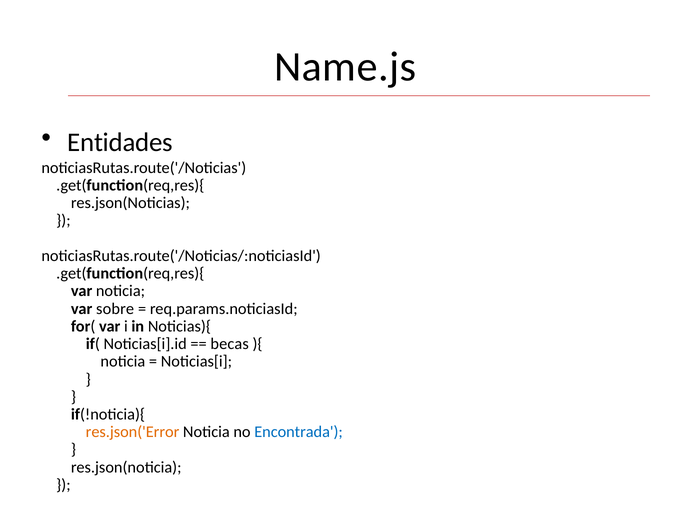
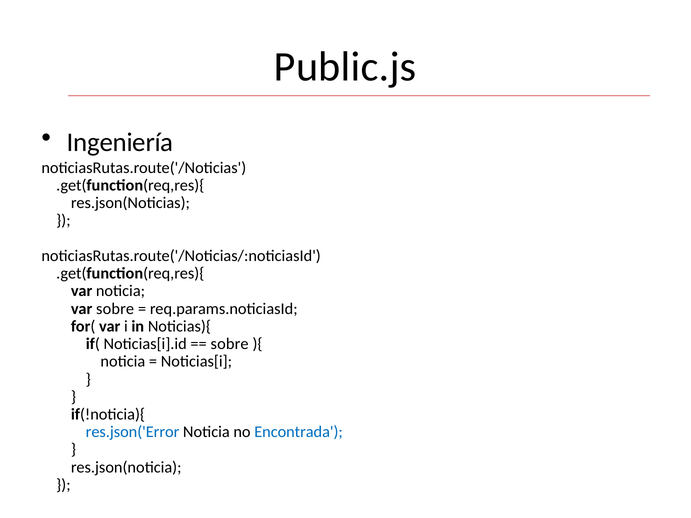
Name.js: Name.js -> Public.js
Entidades: Entidades -> Ingeniería
becas at (230, 344): becas -> sobre
res.json('Error colour: orange -> blue
